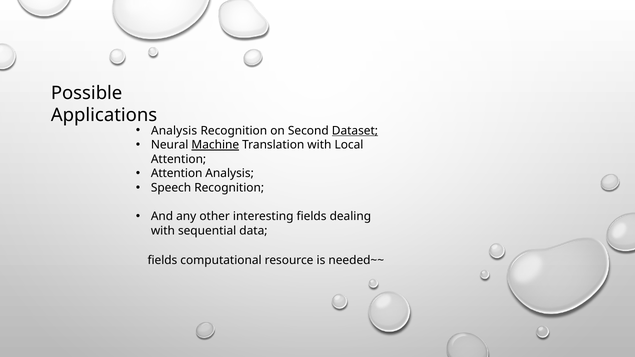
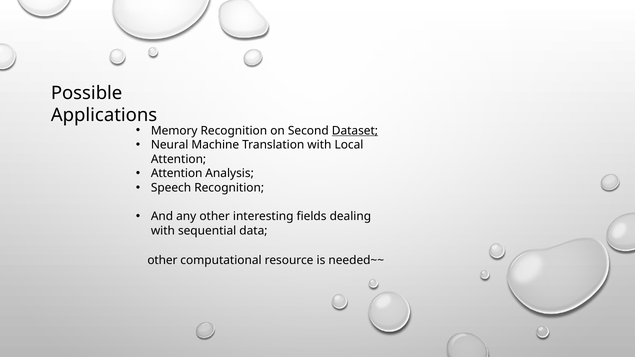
Analysis at (174, 131): Analysis -> Memory
Machine underline: present -> none
fields at (162, 261): fields -> other
